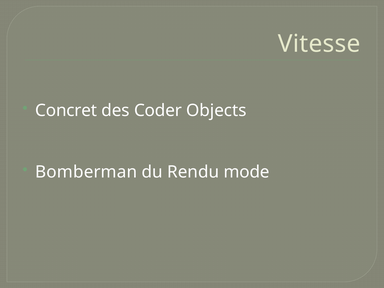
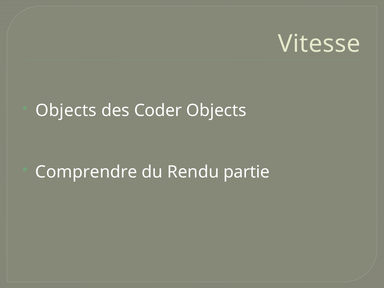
Concret at (66, 111): Concret -> Objects
Bomberman: Bomberman -> Comprendre
mode: mode -> partie
